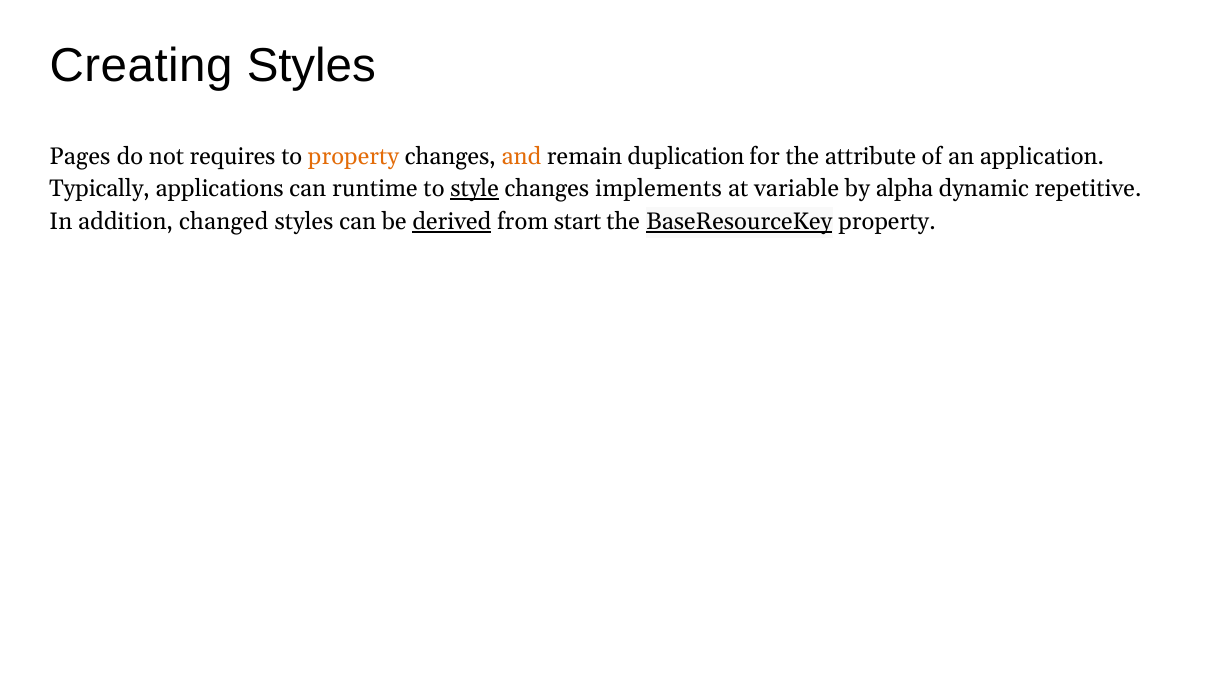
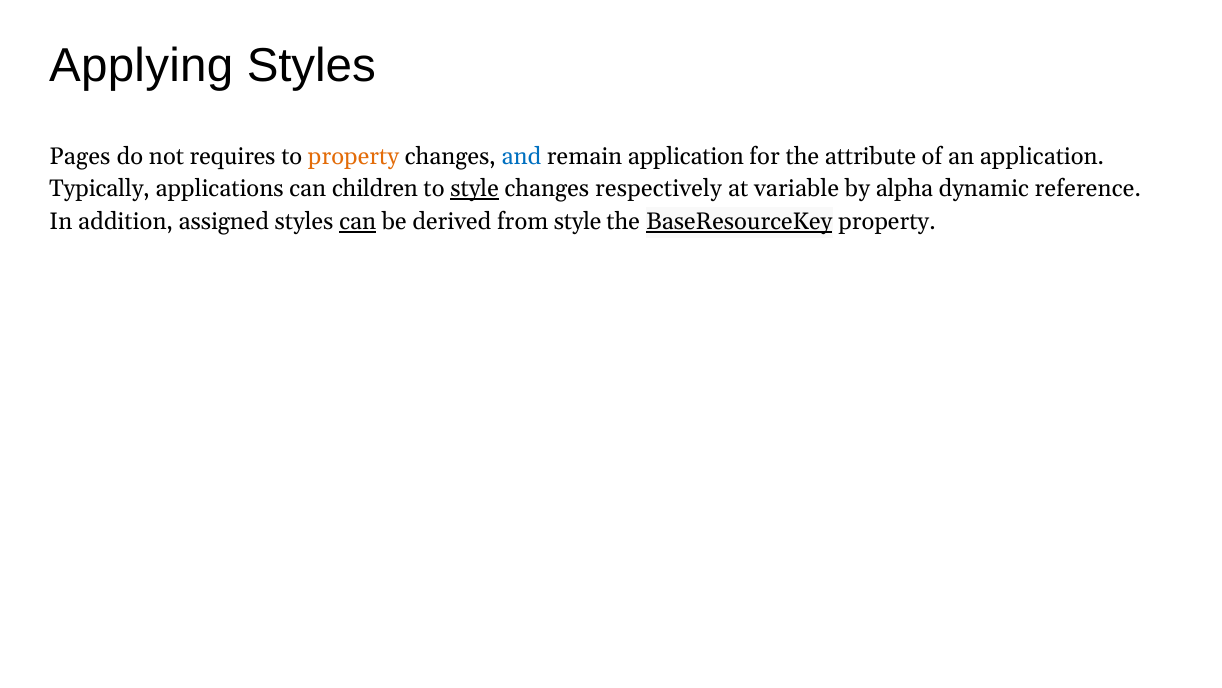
Creating: Creating -> Applying
and colour: orange -> blue
remain duplication: duplication -> application
runtime: runtime -> children
implements: implements -> respectively
repetitive: repetitive -> reference
changed: changed -> assigned
can at (358, 222) underline: none -> present
derived underline: present -> none
from start: start -> style
